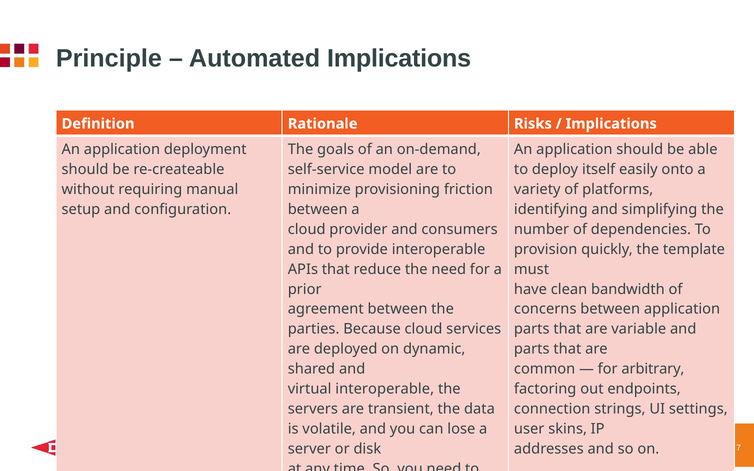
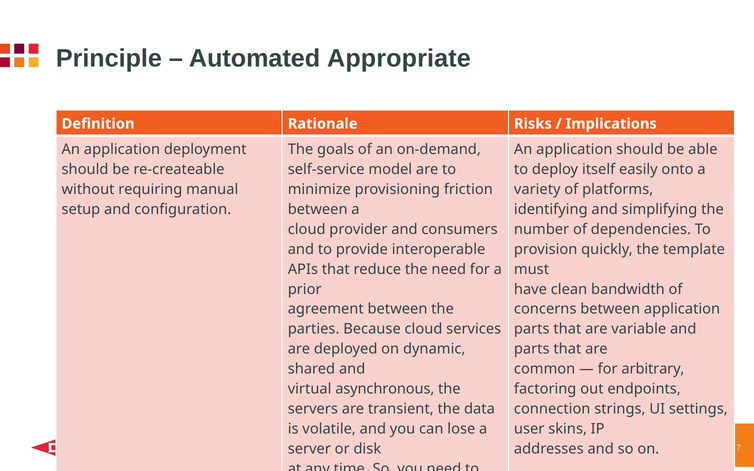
Automated Implications: Implications -> Appropriate
virtual interoperable: interoperable -> asynchronous
